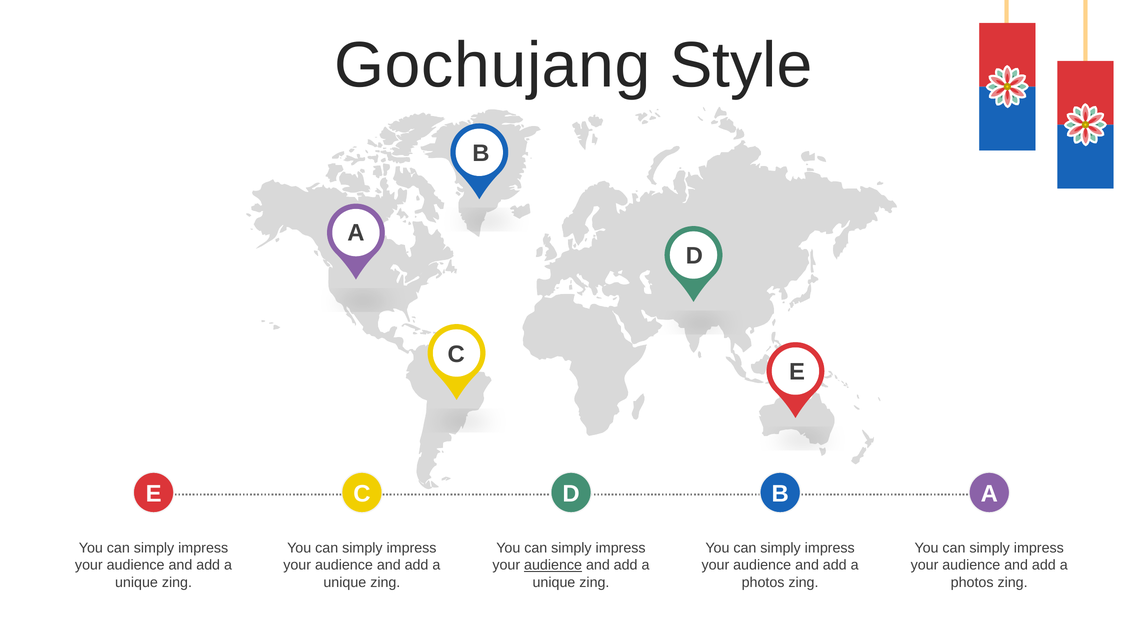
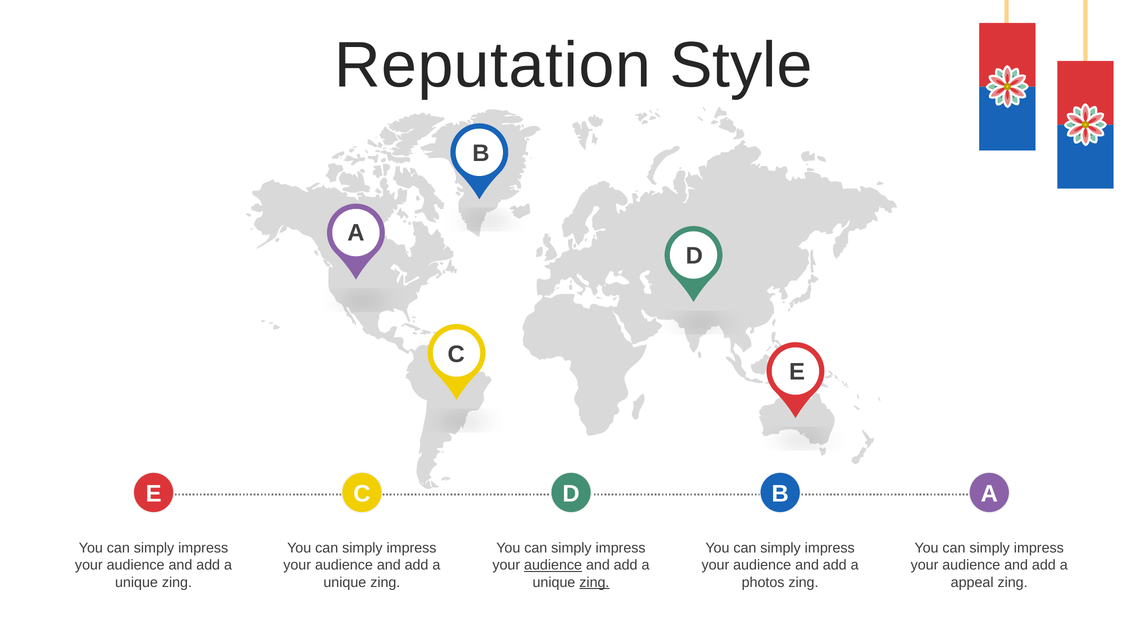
Gochujang: Gochujang -> Reputation
zing at (594, 582) underline: none -> present
photos at (972, 582): photos -> appeal
